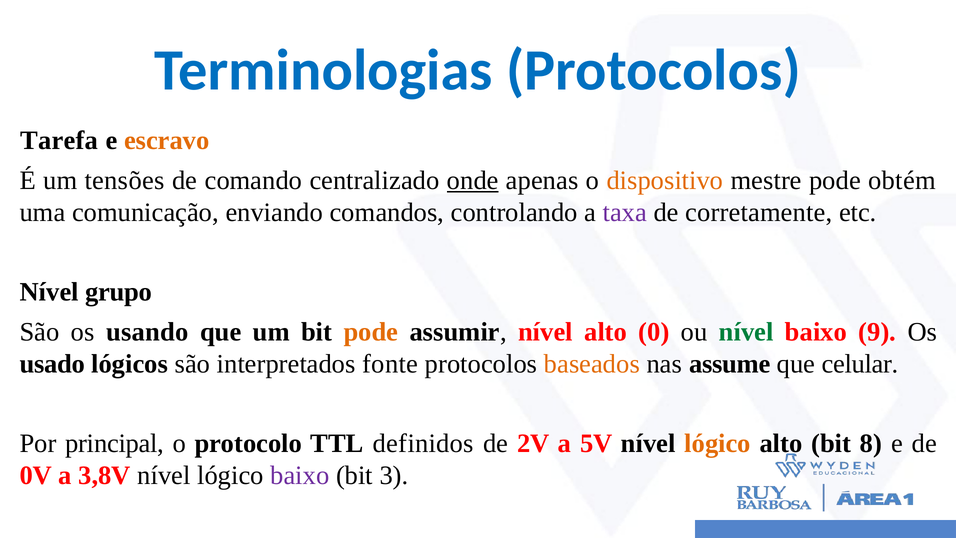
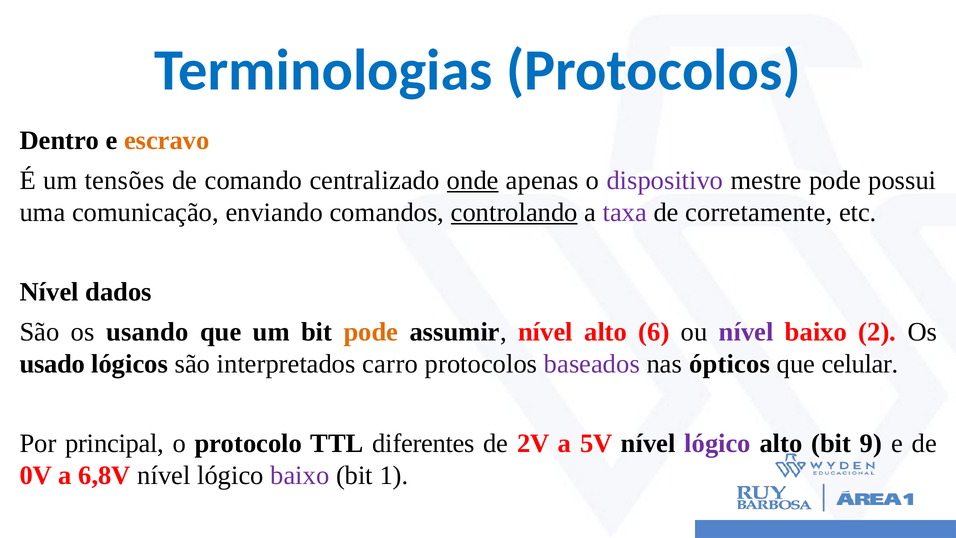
Tarefa: Tarefa -> Dentro
dispositivo colour: orange -> purple
obtém: obtém -> possui
controlando underline: none -> present
grupo: grupo -> dados
0: 0 -> 6
nível at (746, 332) colour: green -> purple
9: 9 -> 2
fonte: fonte -> carro
baseados colour: orange -> purple
assume: assume -> ópticos
definidos: definidos -> diferentes
lógico at (718, 443) colour: orange -> purple
8: 8 -> 9
3,8V: 3,8V -> 6,8V
3: 3 -> 1
